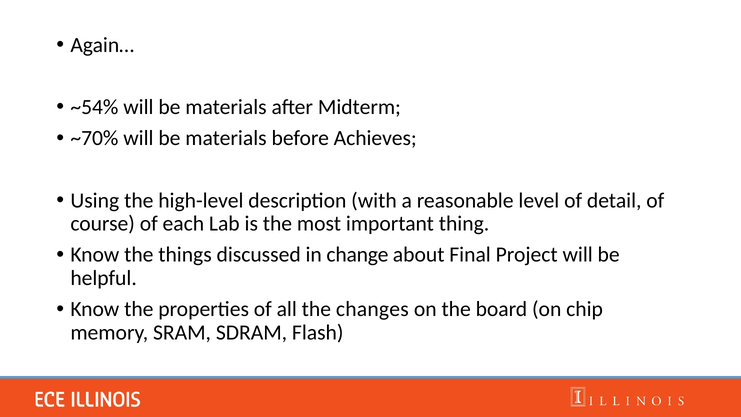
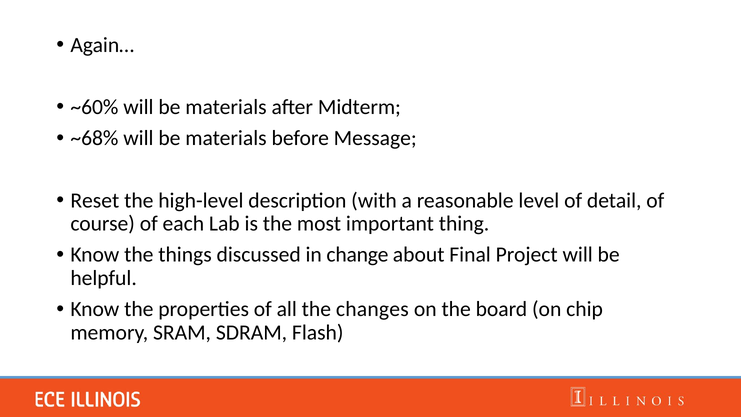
~54%: ~54% -> ~60%
~70%: ~70% -> ~68%
Achieves: Achieves -> Message
Using: Using -> Reset
